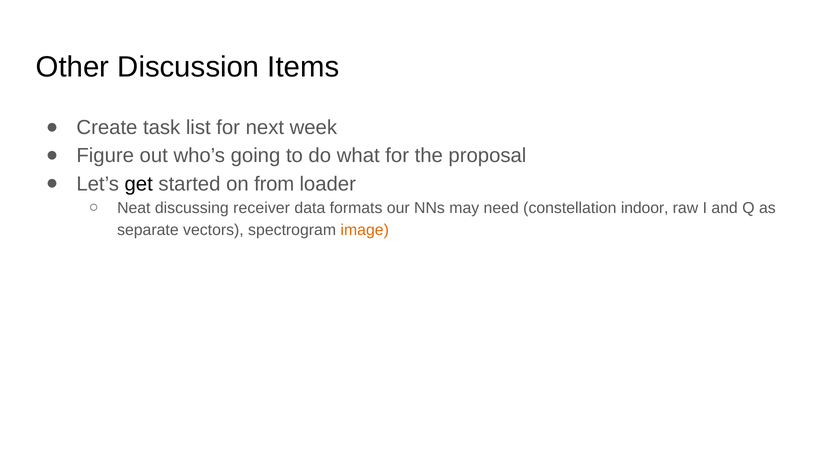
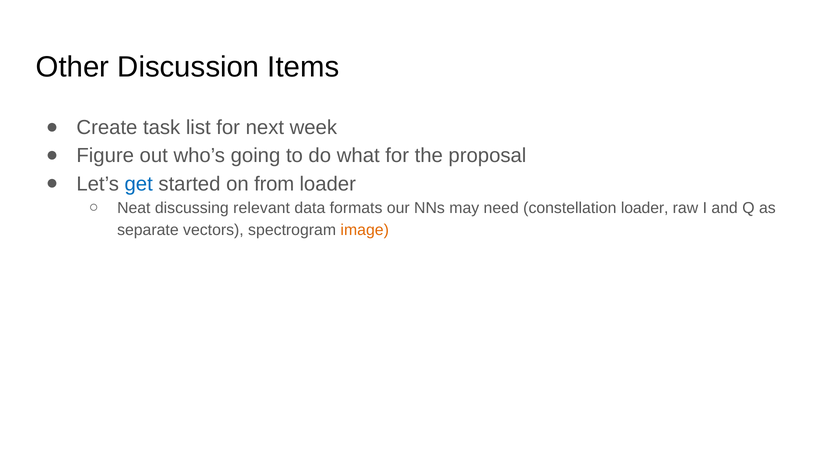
get colour: black -> blue
receiver: receiver -> relevant
constellation indoor: indoor -> loader
